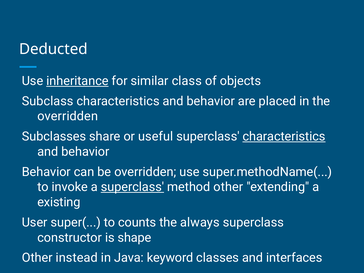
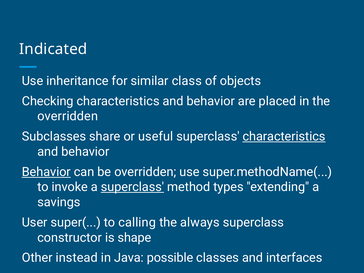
Deducted: Deducted -> Indicated
inheritance underline: present -> none
Subclass: Subclass -> Checking
Behavior at (46, 172) underline: none -> present
method other: other -> types
existing: existing -> savings
counts: counts -> calling
keyword: keyword -> possible
